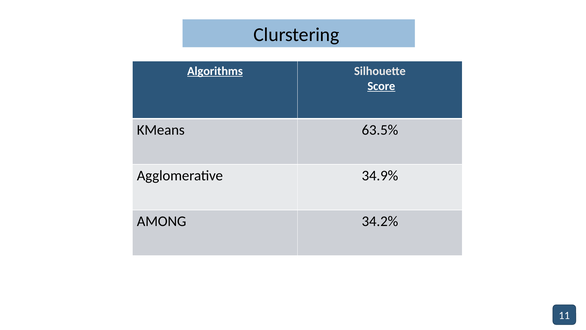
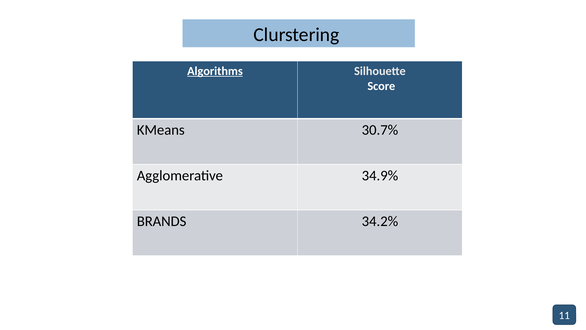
Score underline: present -> none
63.5%: 63.5% -> 30.7%
AMONG: AMONG -> BRANDS
